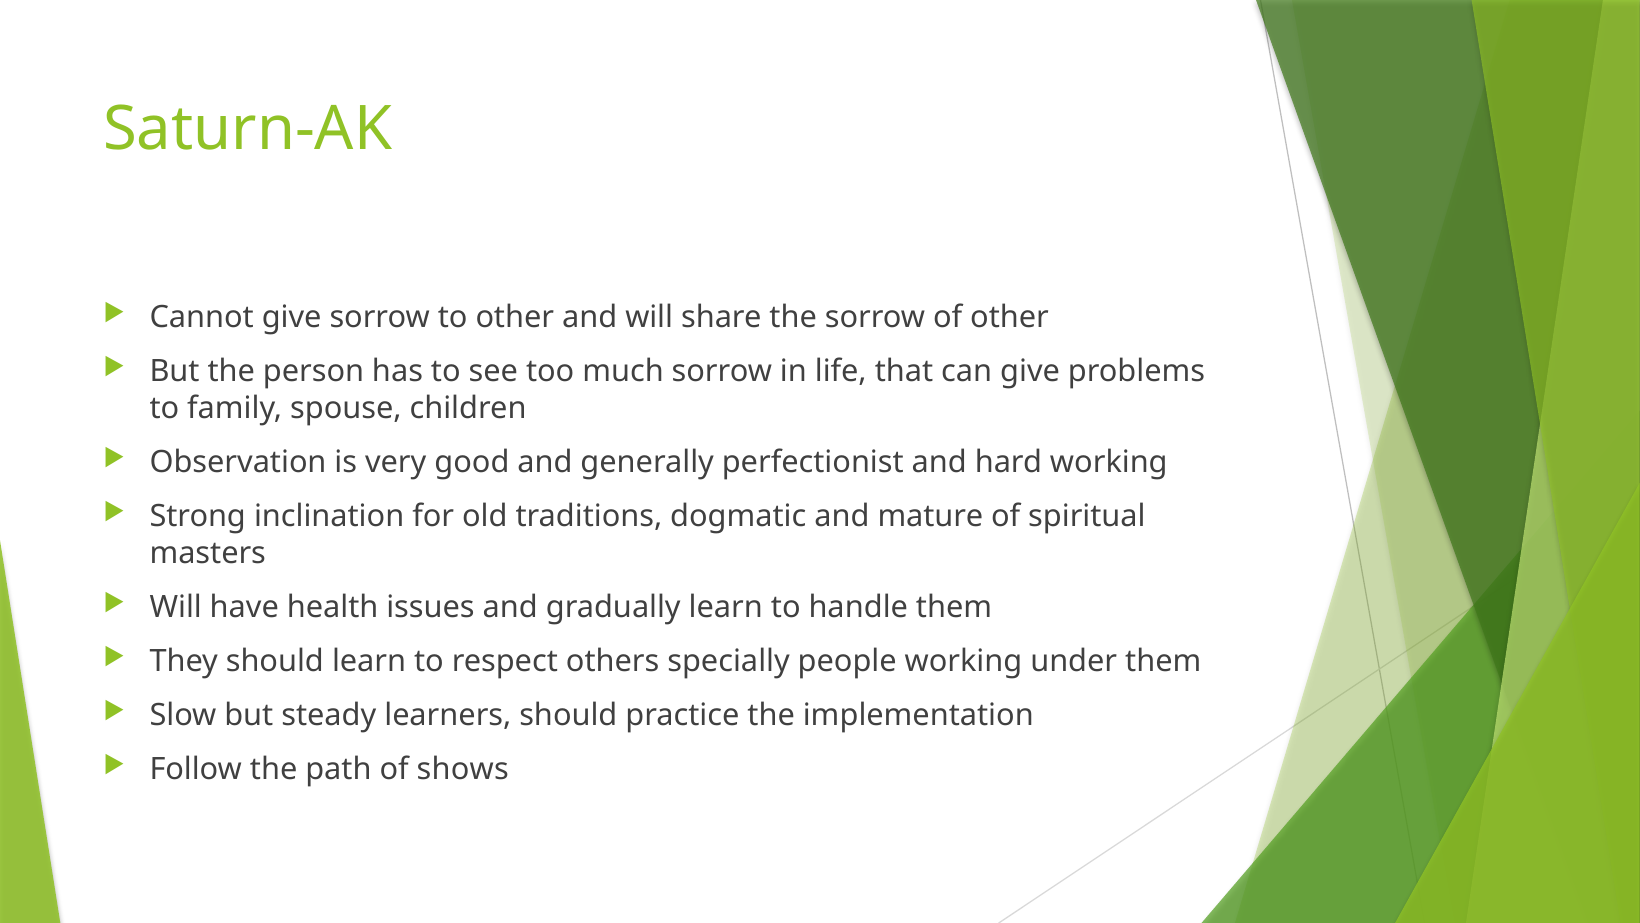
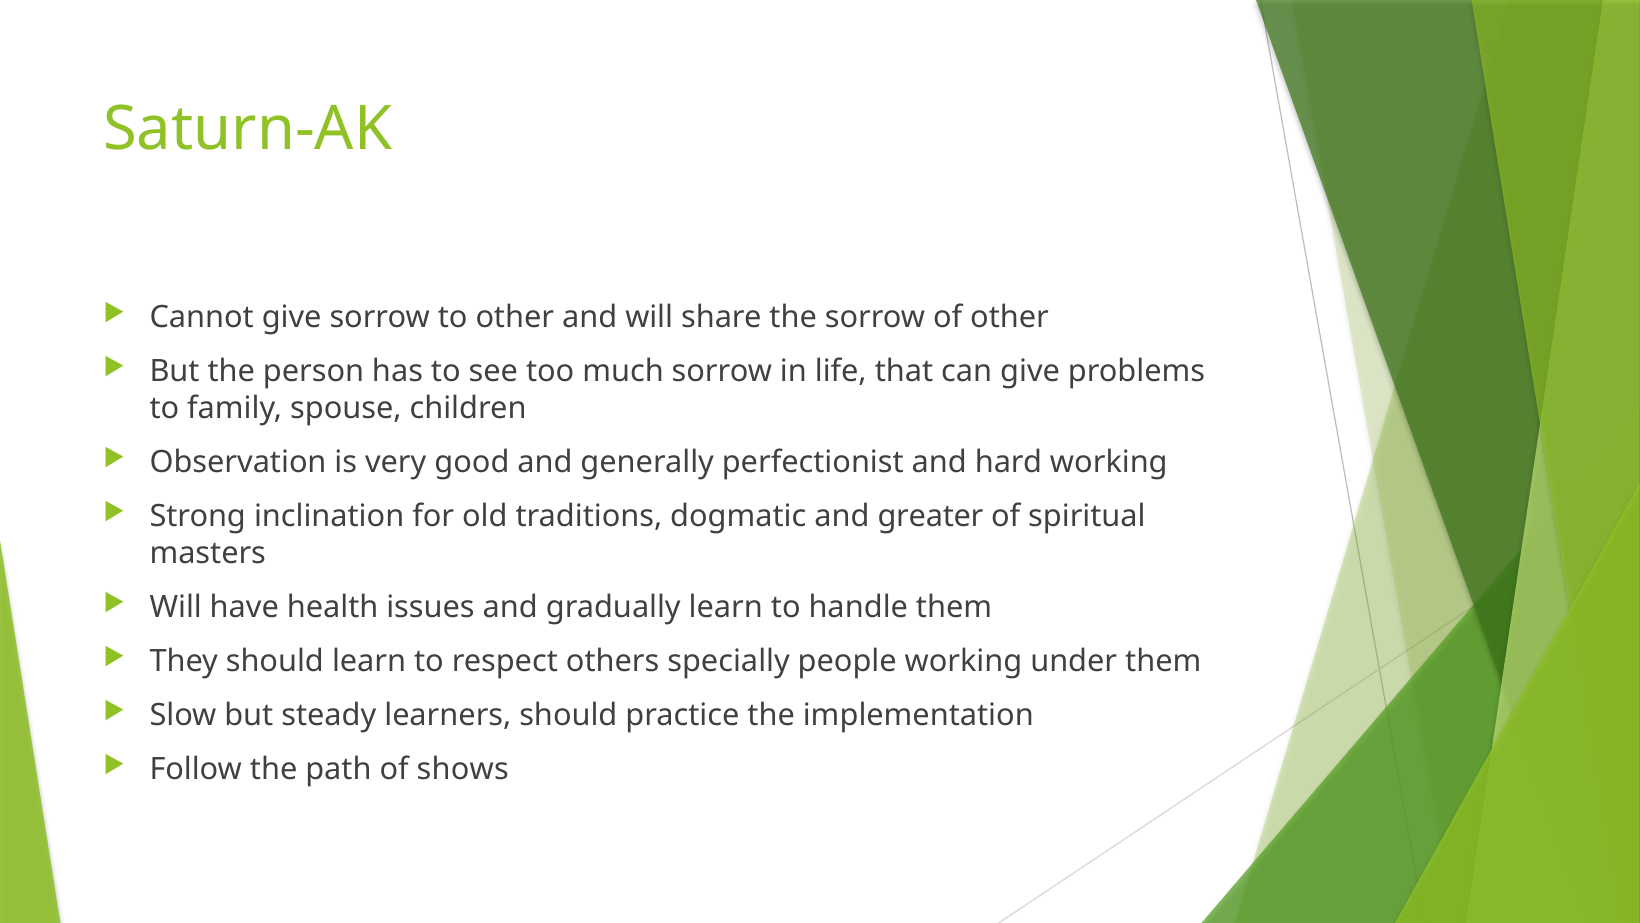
mature: mature -> greater
